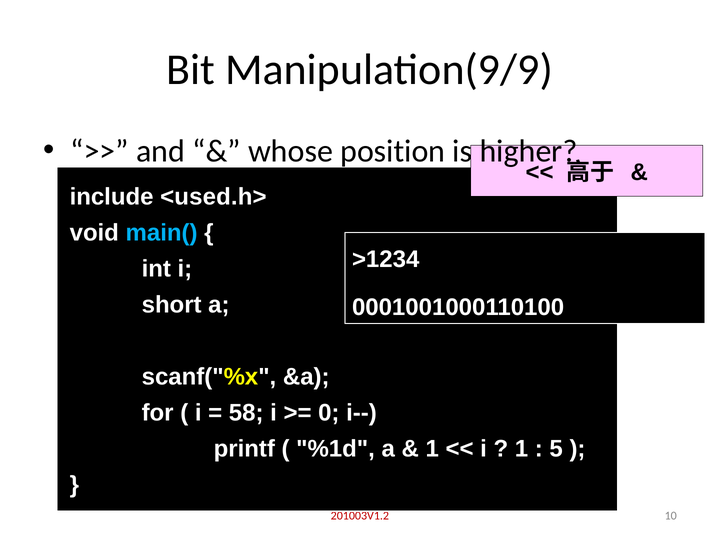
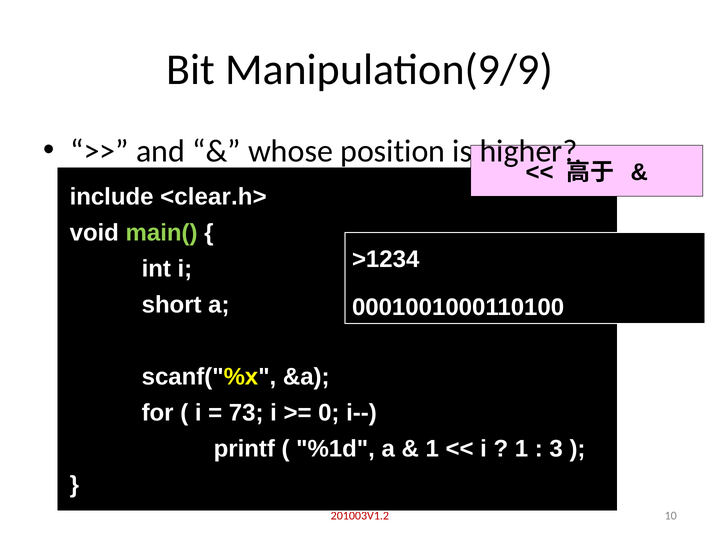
<used.h>: <used.h> -> <clear.h>
main( colour: light blue -> light green
58: 58 -> 73
5: 5 -> 3
